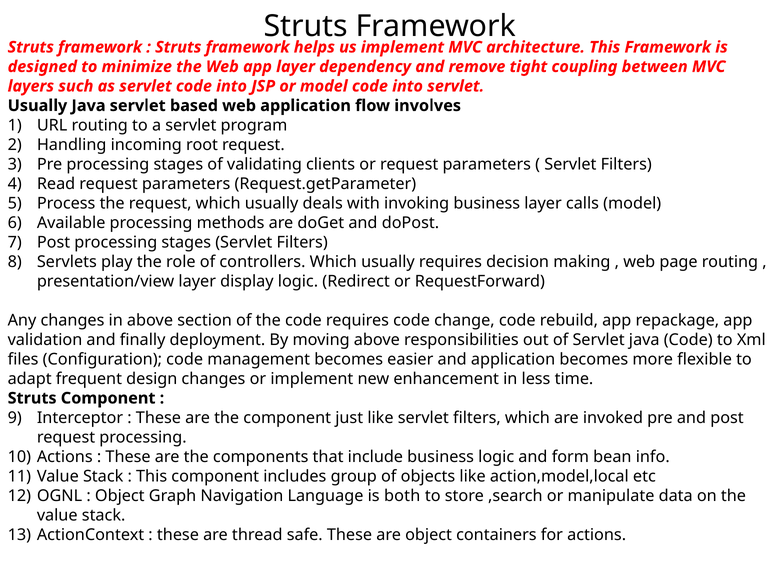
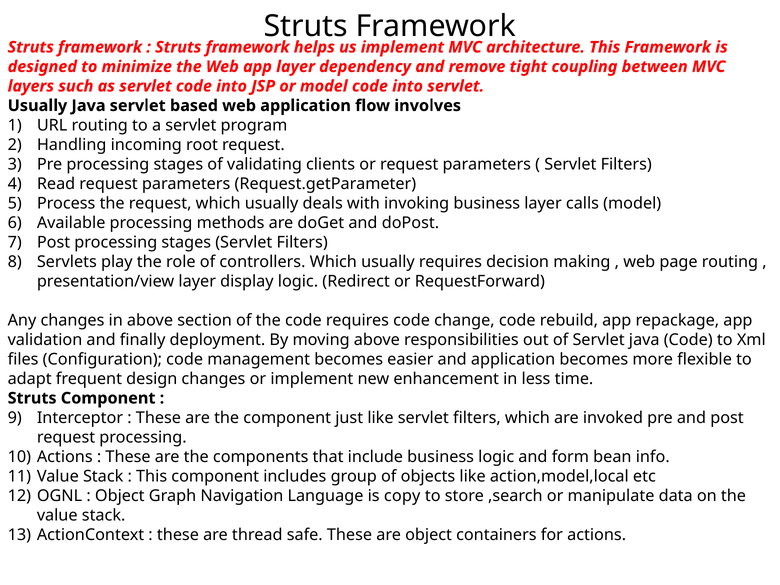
both: both -> copy
